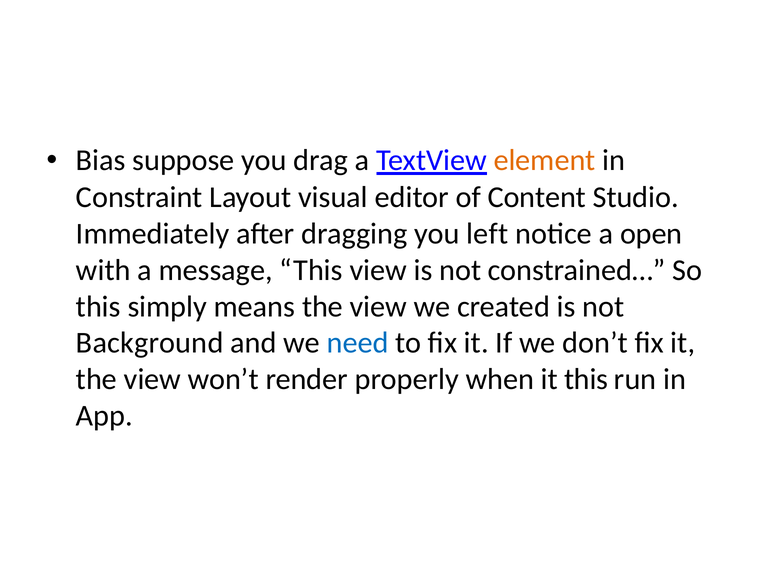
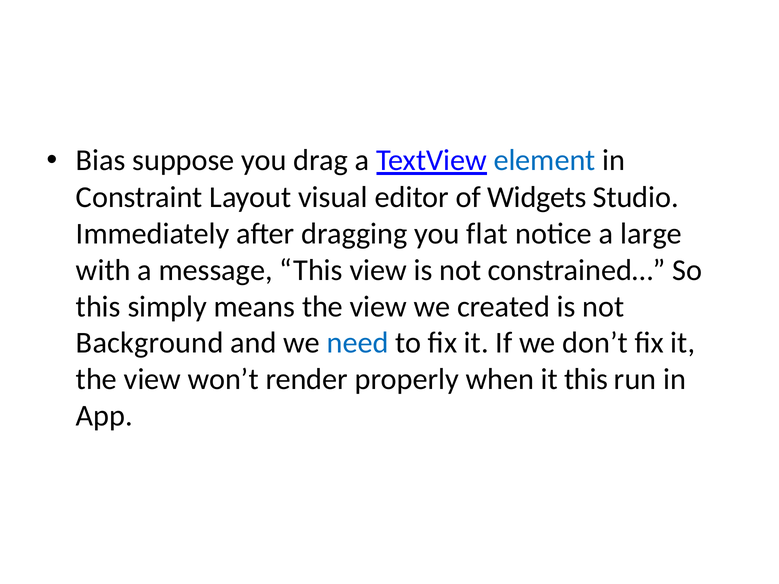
element colour: orange -> blue
Content: Content -> Widgets
left: left -> flat
open: open -> large
